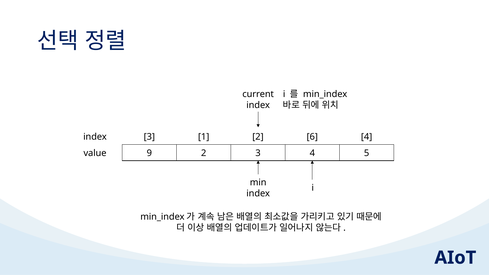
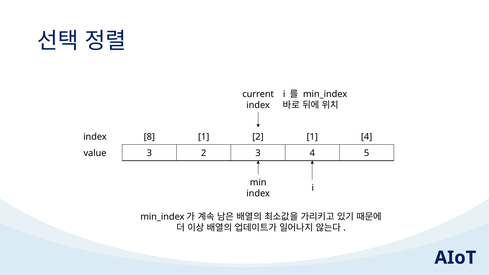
index 3: 3 -> 8
2 6: 6 -> 1
value 9: 9 -> 3
